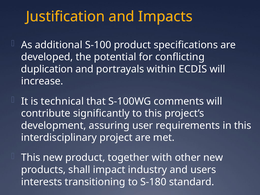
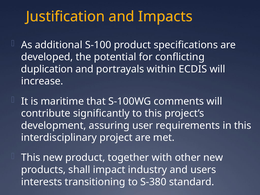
technical: technical -> maritime
S-180: S-180 -> S-380
